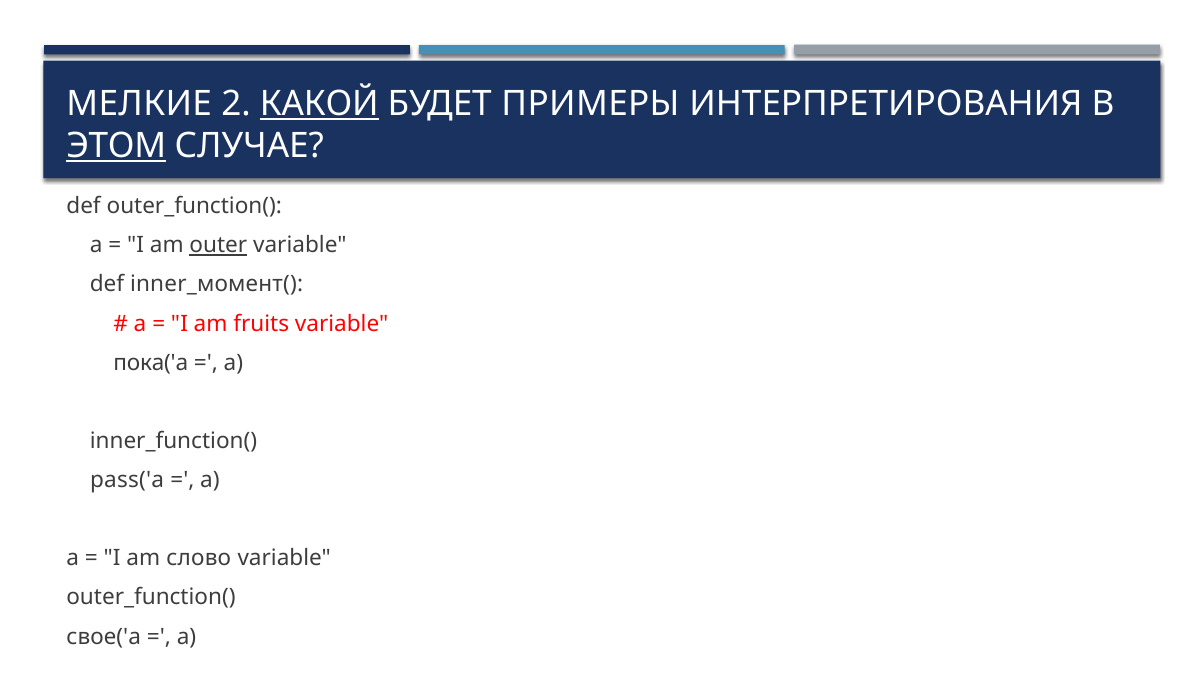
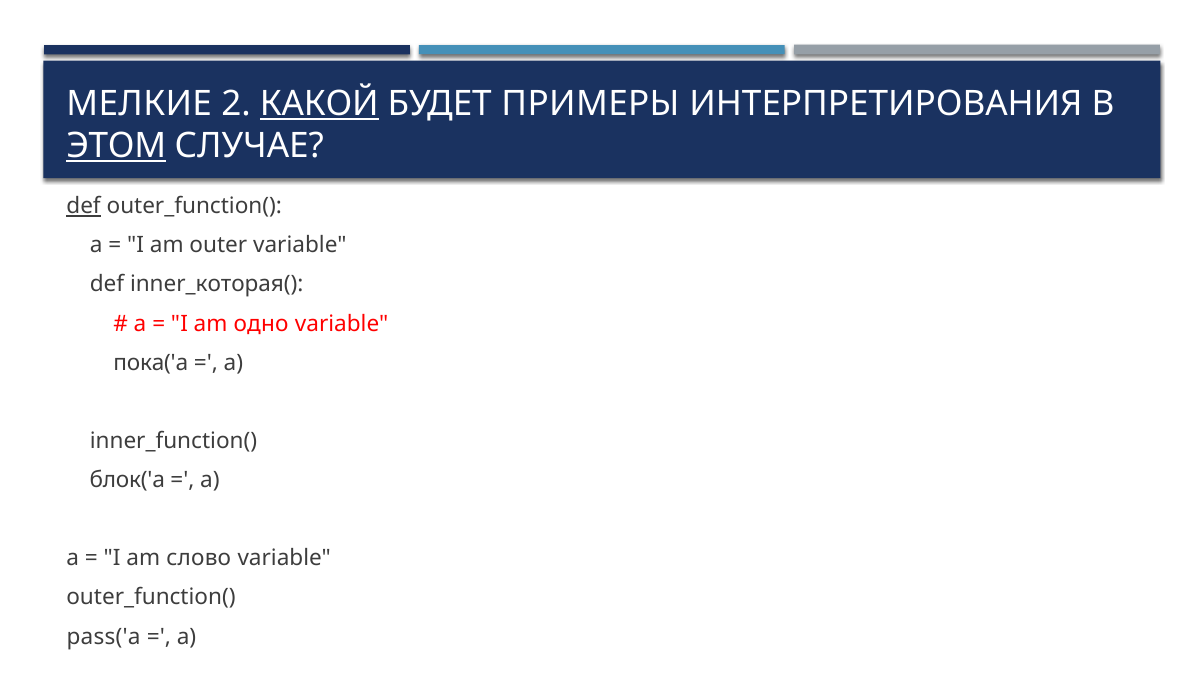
def at (84, 206) underline: none -> present
outer underline: present -> none
inner_момент(: inner_момент( -> inner_которая(
fruits: fruits -> одно
pass('a: pass('a -> блок('a
свое('a: свое('a -> pass('a
